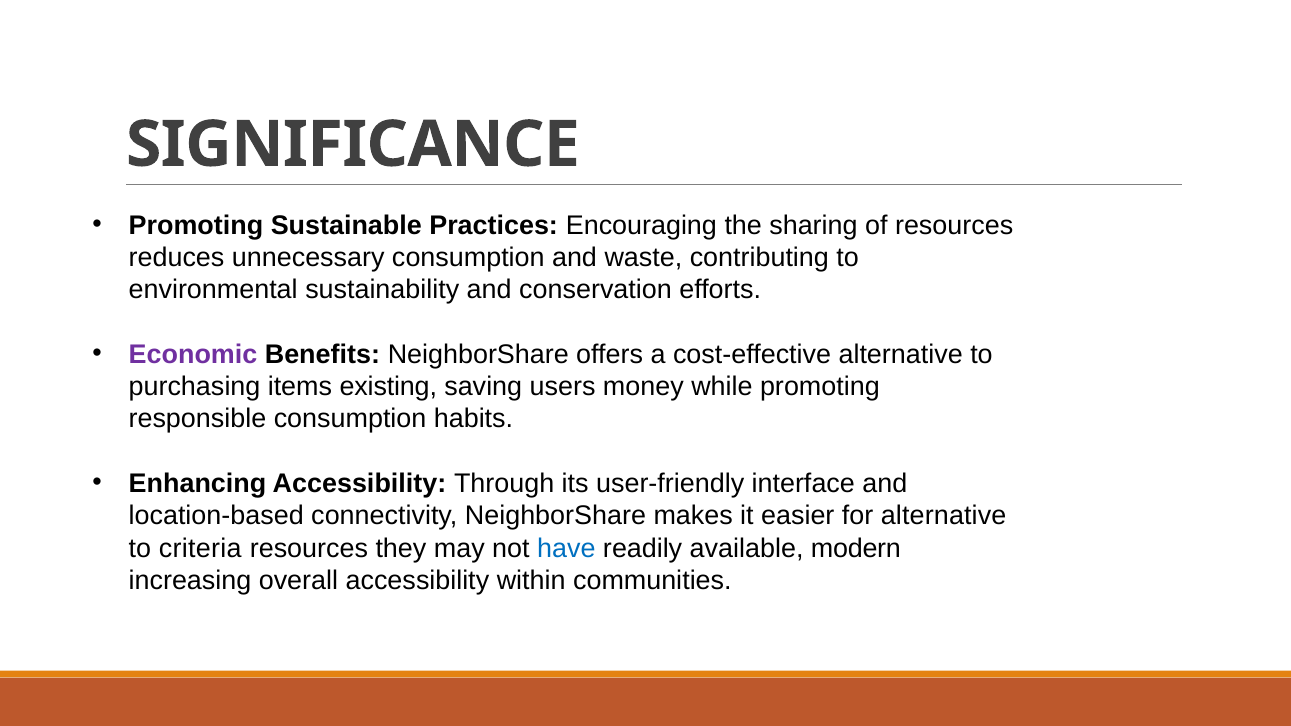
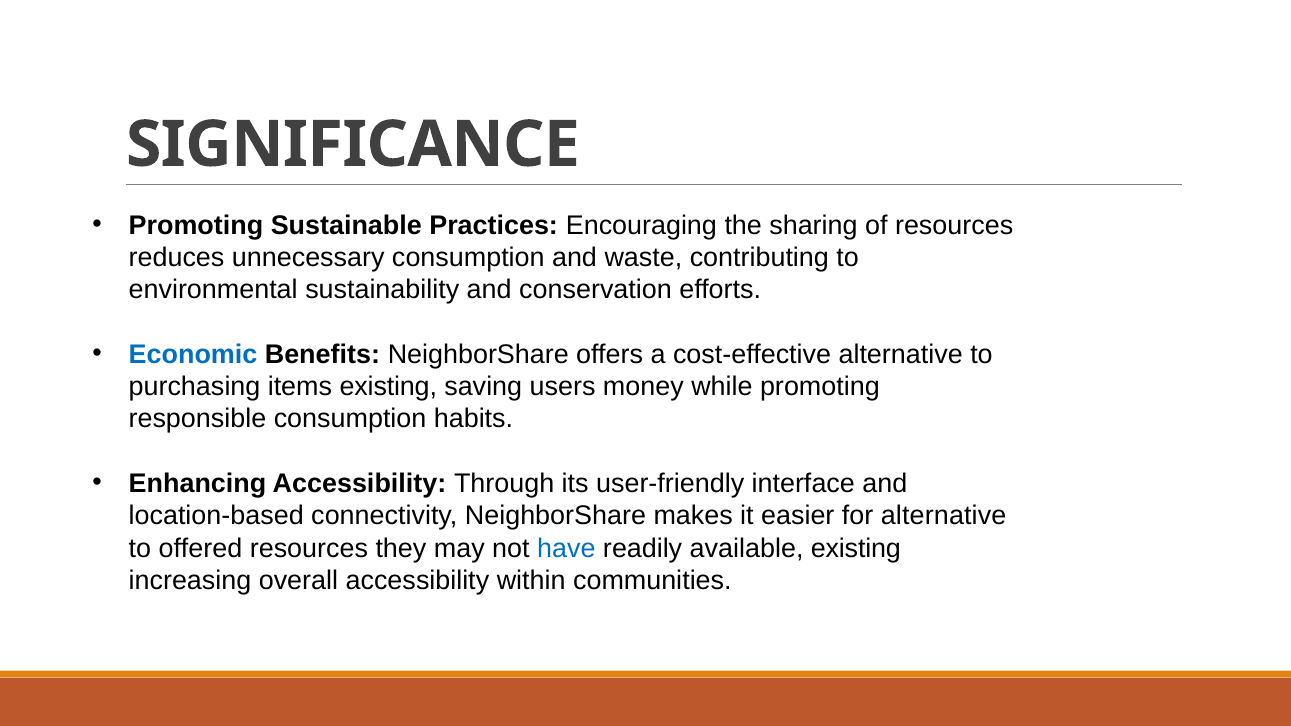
Economic colour: purple -> blue
criteria: criteria -> offered
available modern: modern -> existing
